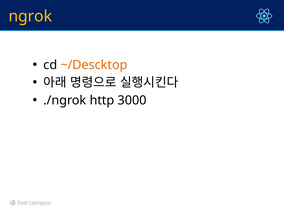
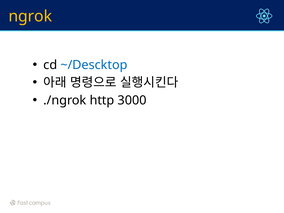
~/Descktop colour: orange -> blue
